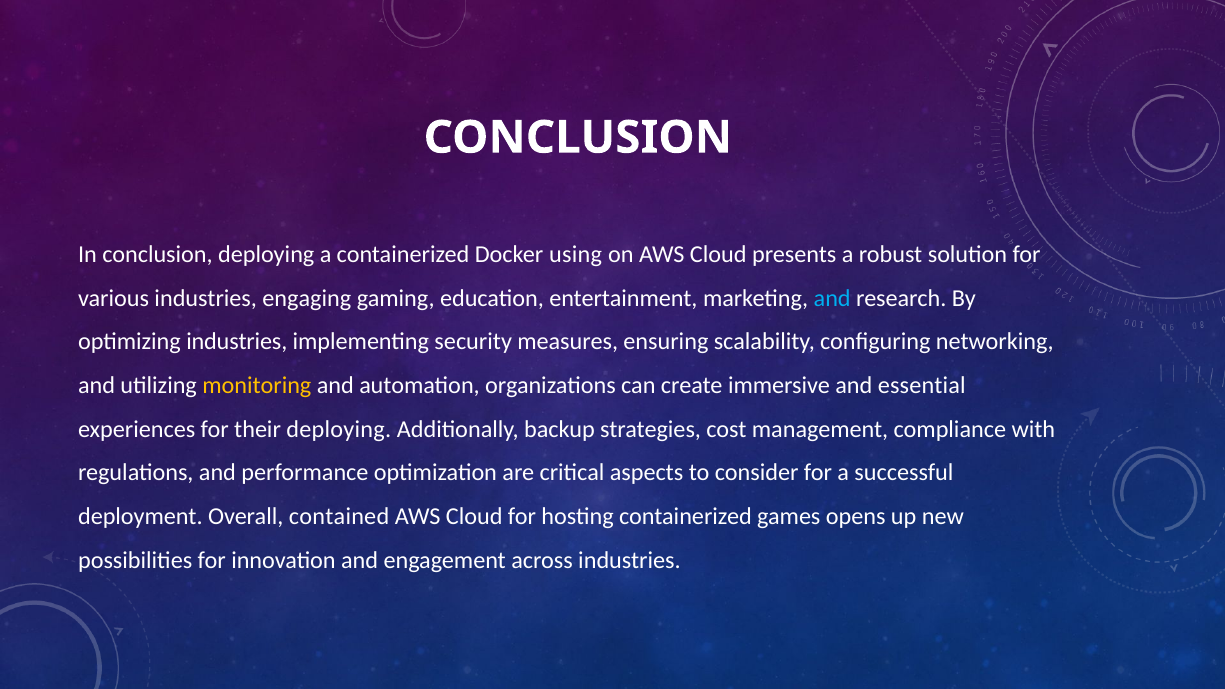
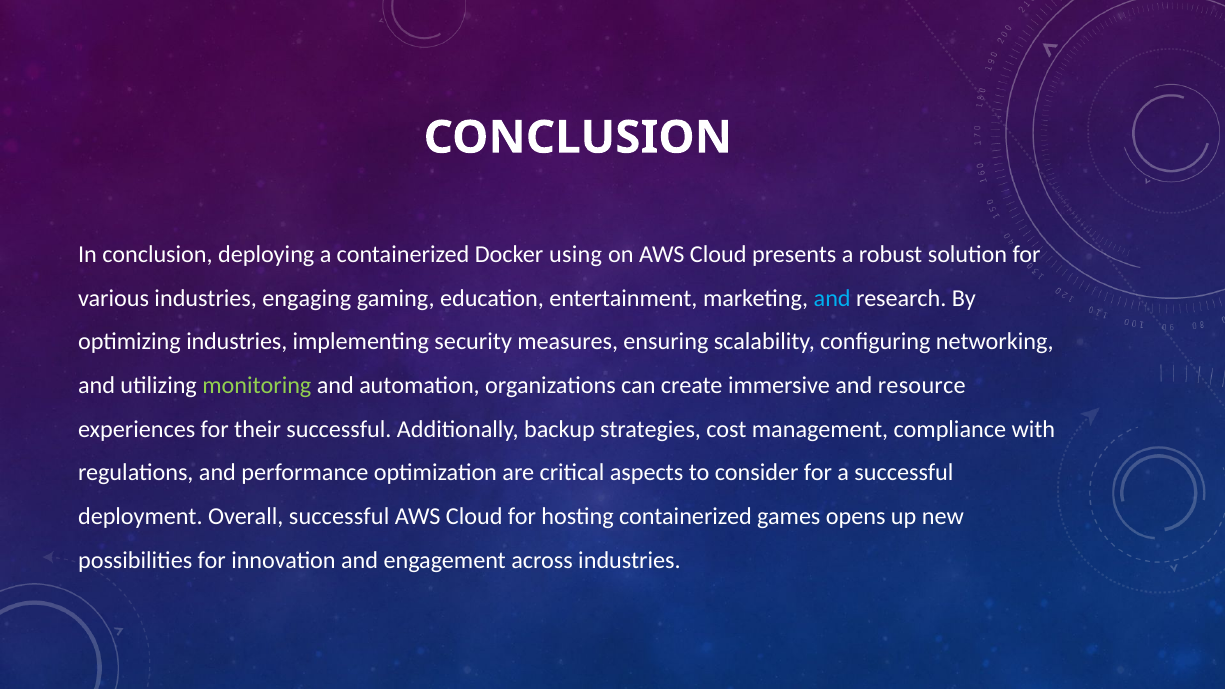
monitoring colour: yellow -> light green
essential: essential -> resource
their deploying: deploying -> successful
Overall contained: contained -> successful
